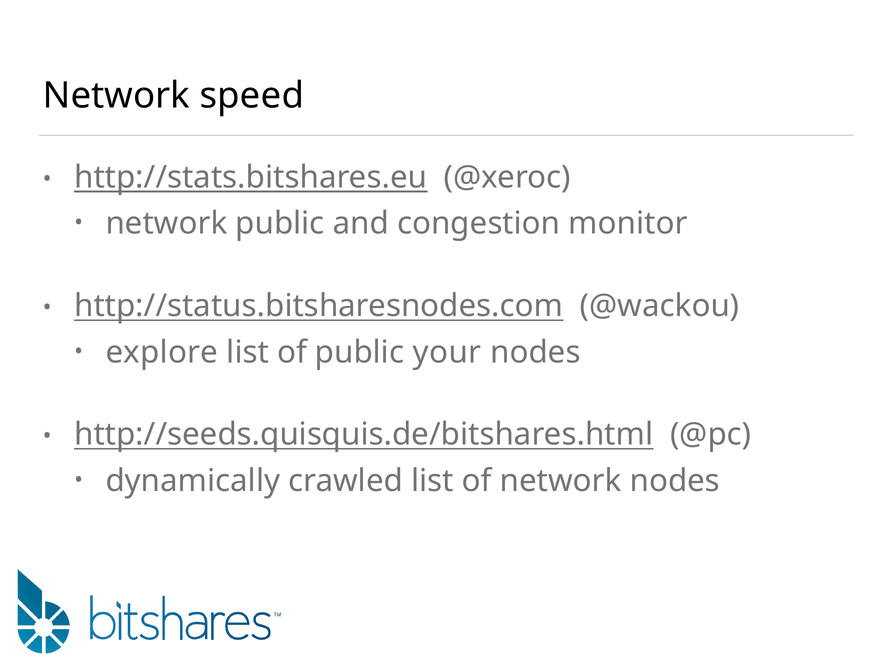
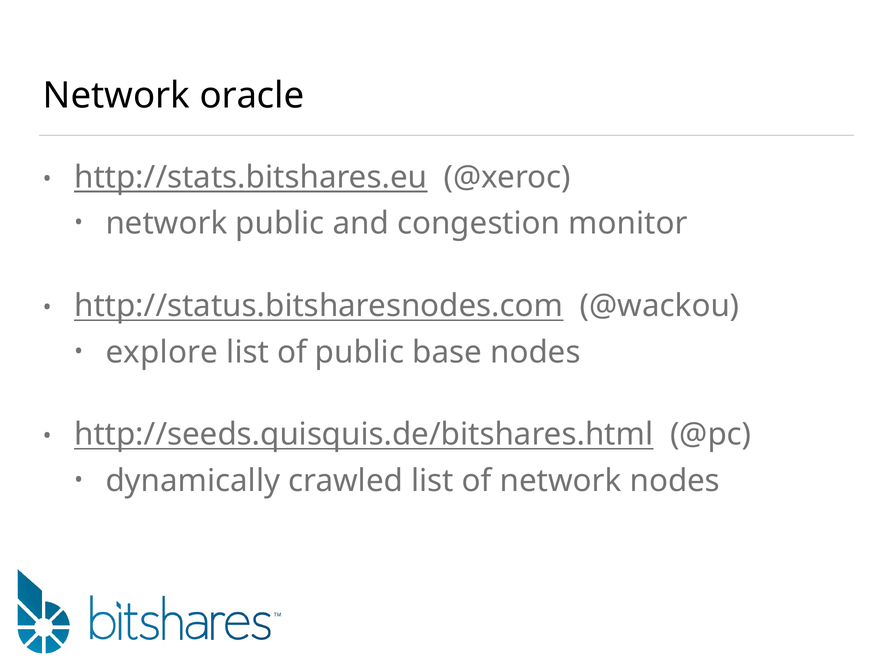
speed: speed -> oracle
your: your -> base
